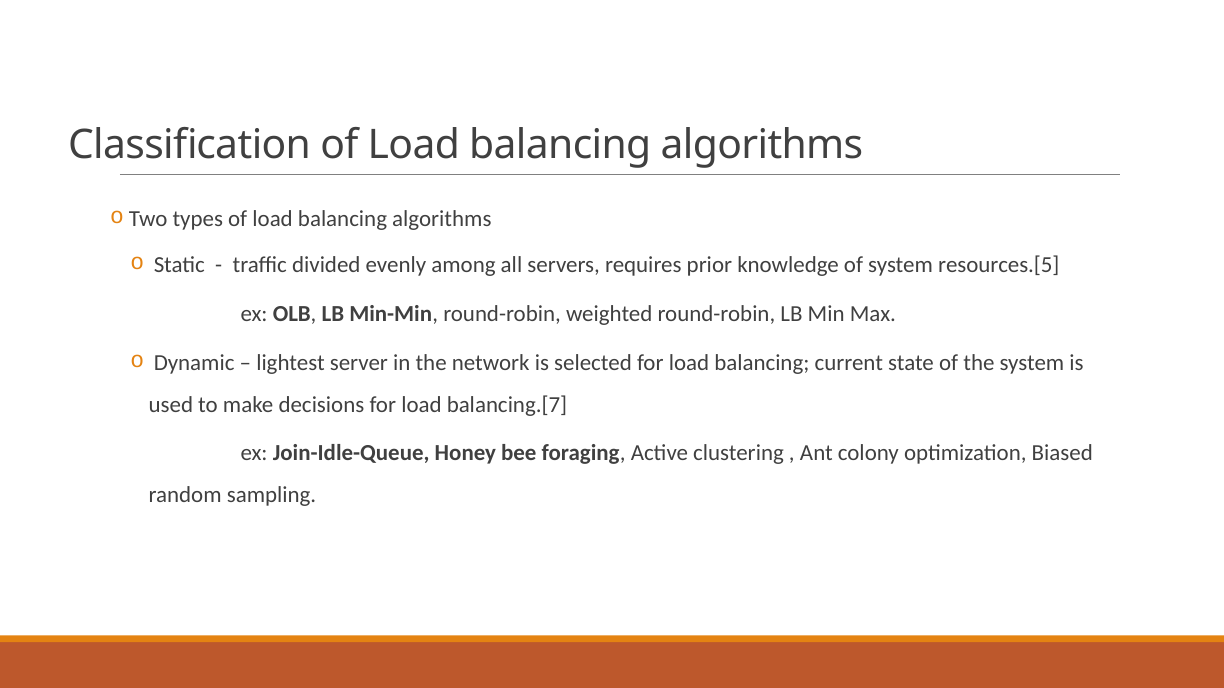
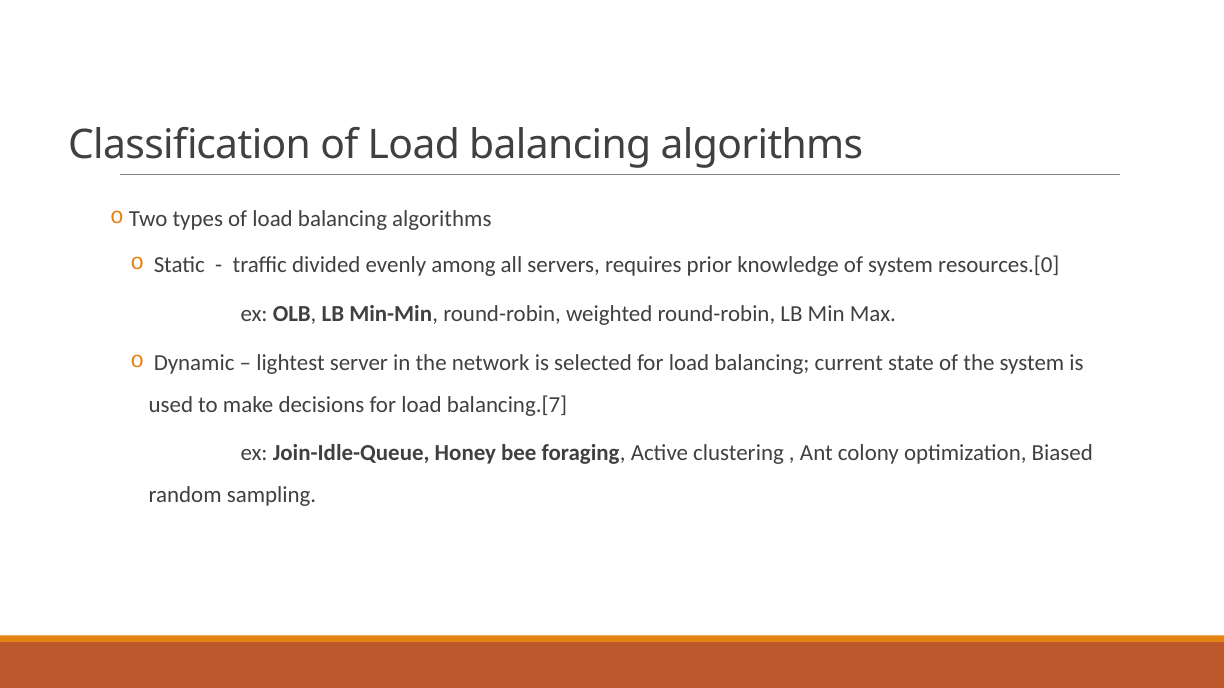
resources.[5: resources.[5 -> resources.[0
